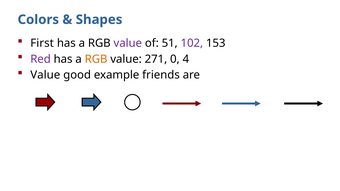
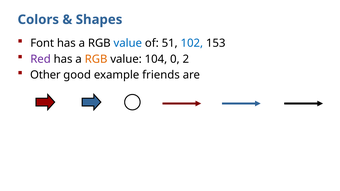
First: First -> Font
value at (128, 43) colour: purple -> blue
102 colour: purple -> blue
271: 271 -> 104
4: 4 -> 2
Value at (45, 75): Value -> Other
